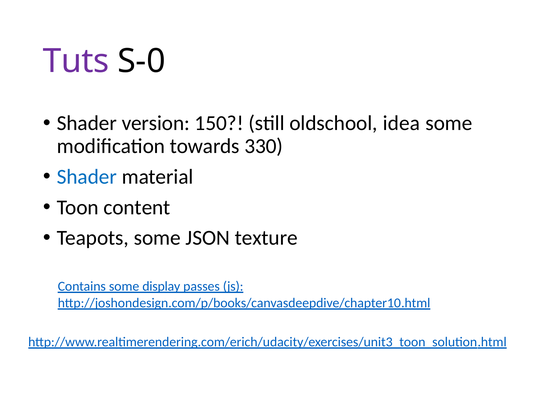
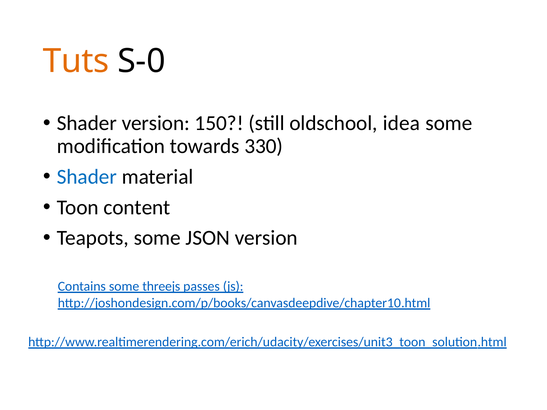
Tuts colour: purple -> orange
JSON texture: texture -> version
display: display -> threejs
